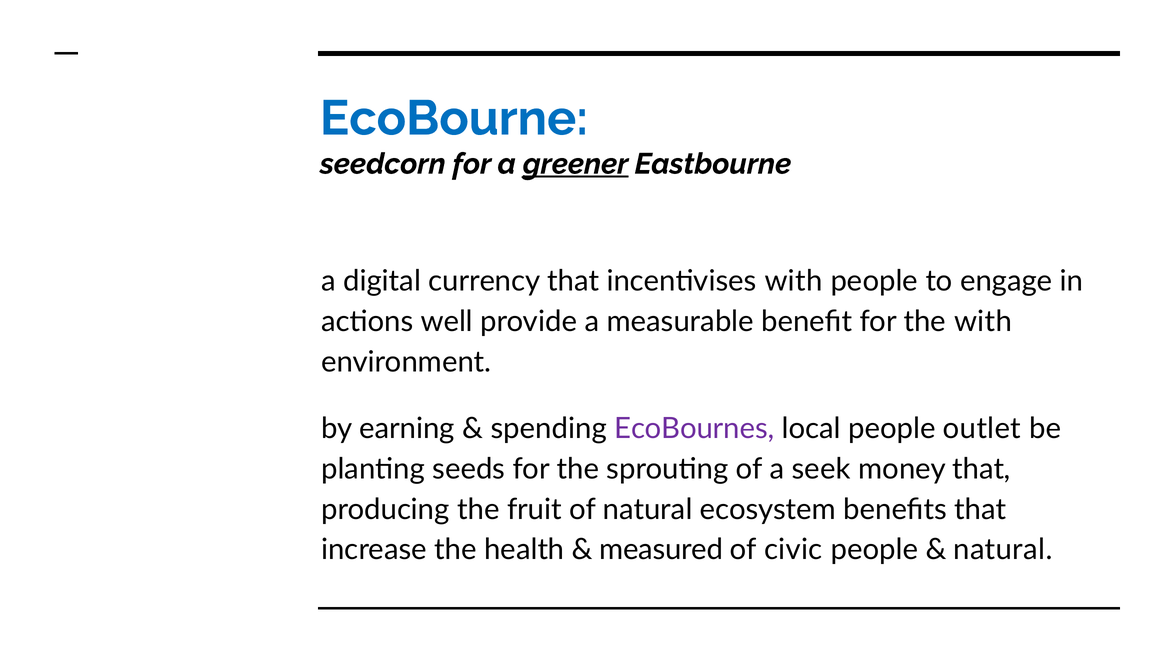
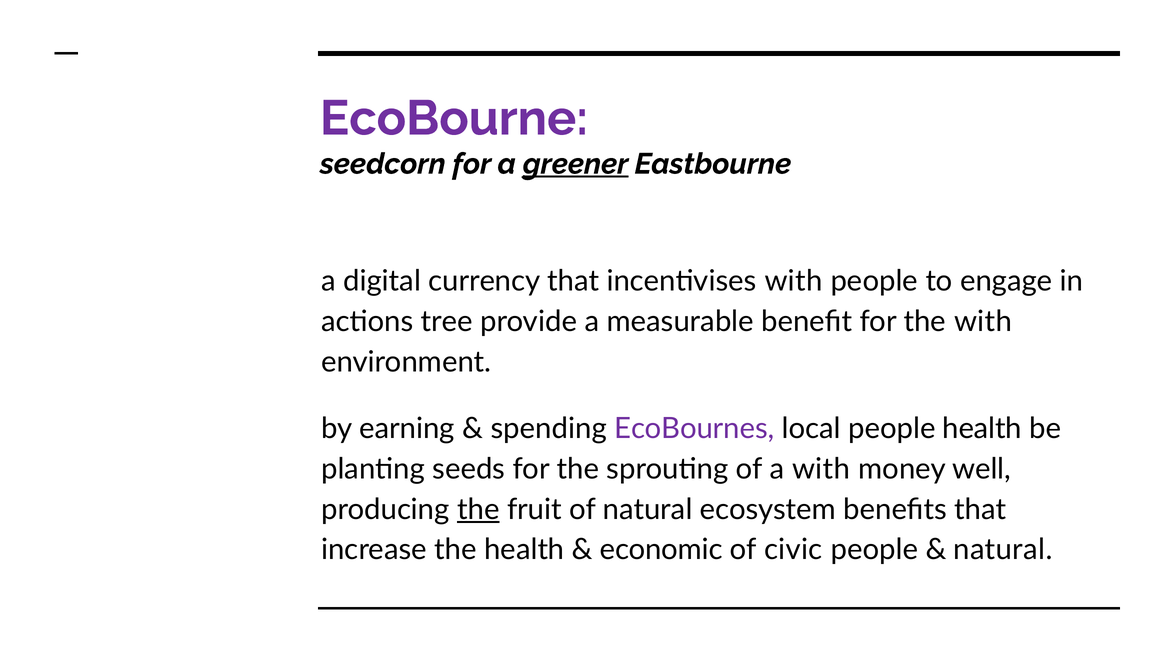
EcoBourne colour: blue -> purple
well: well -> tree
people outlet: outlet -> health
a seek: seek -> with
money that: that -> well
the at (478, 510) underline: none -> present
measured: measured -> economic
